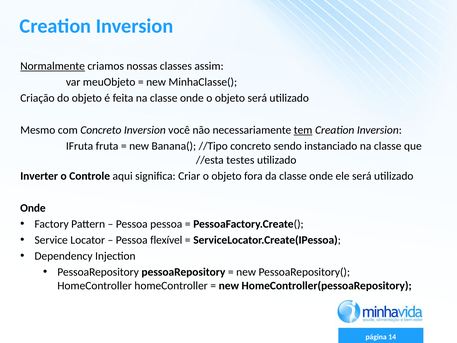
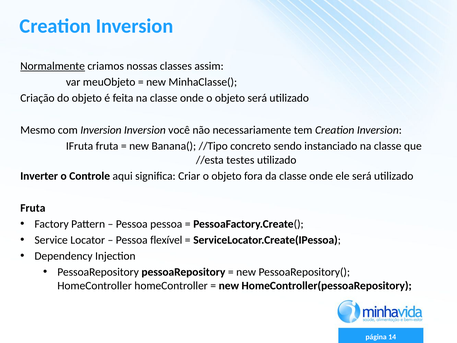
com Concreto: Concreto -> Inversion
tem underline: present -> none
Onde at (33, 208): Onde -> Fruta
